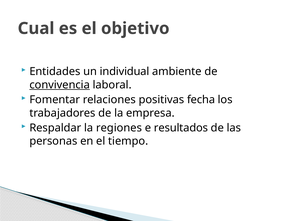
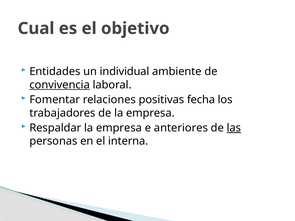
Respaldar la regiones: regiones -> empresa
resultados: resultados -> anteriores
las underline: none -> present
tiempo: tiempo -> interna
